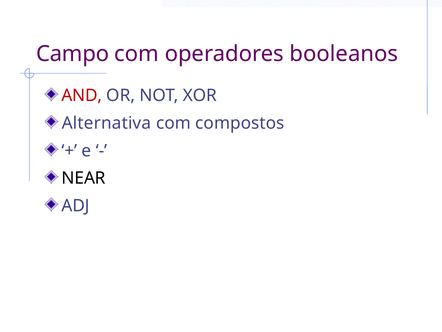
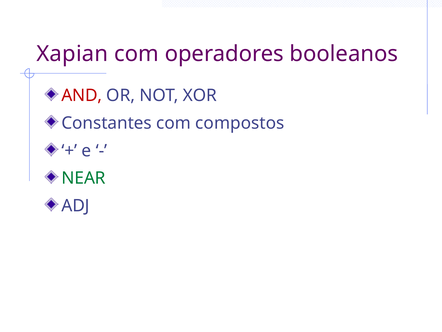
Campo: Campo -> Xapian
Alternativa: Alternativa -> Constantes
NEAR colour: black -> green
